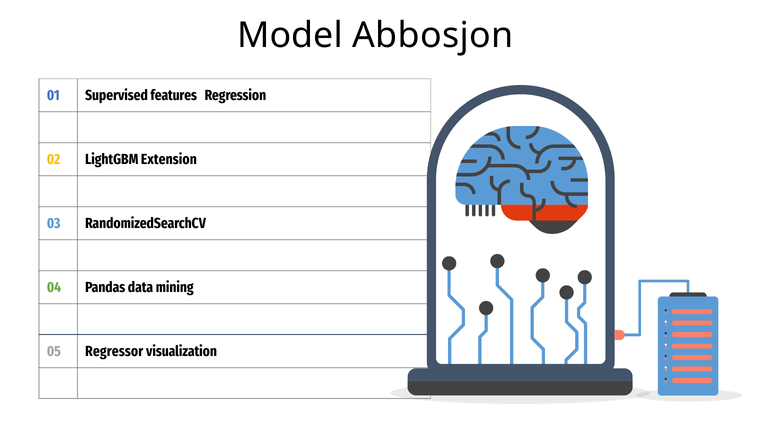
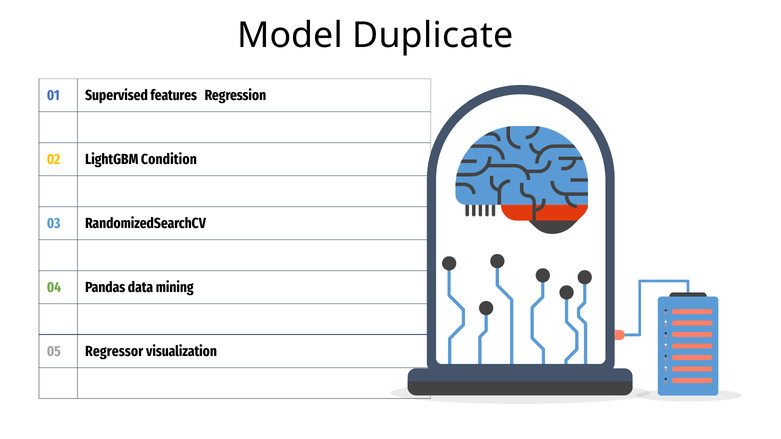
Abbosjon: Abbosjon -> Duplicate
Extension: Extension -> Condition
